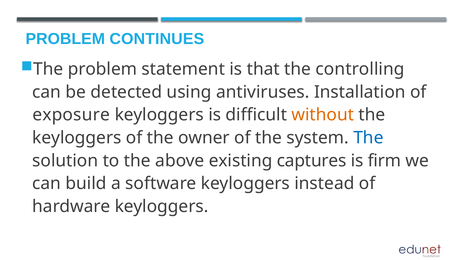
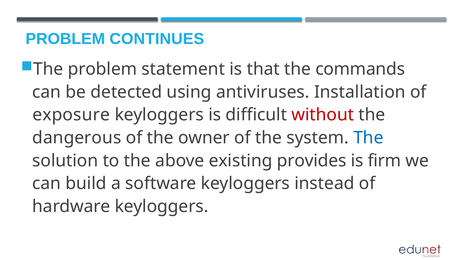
controlling: controlling -> commands
without colour: orange -> red
keyloggers at (77, 138): keyloggers -> dangerous
captures: captures -> provides
